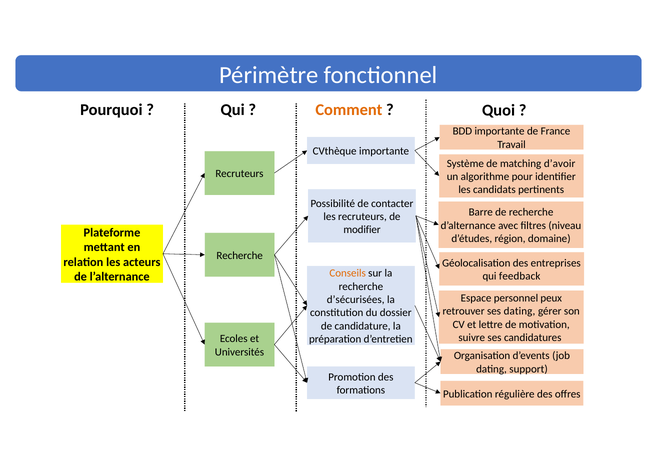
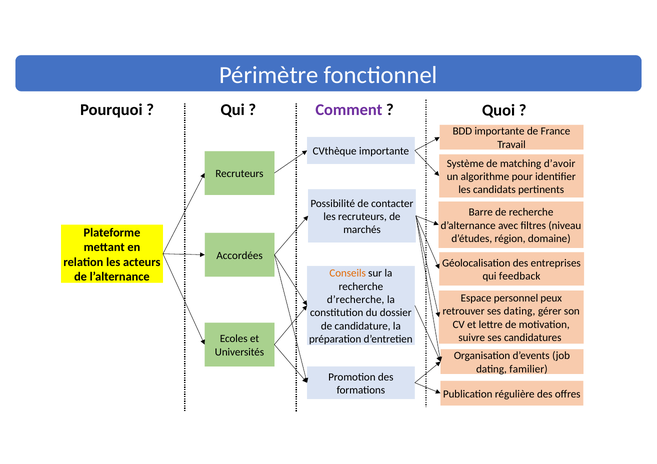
Comment colour: orange -> purple
modifier: modifier -> marchés
Recherche at (240, 256): Recherche -> Accordées
d’sécurisées: d’sécurisées -> d’recherche
support: support -> familier
